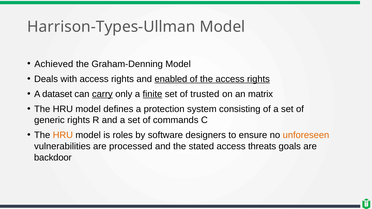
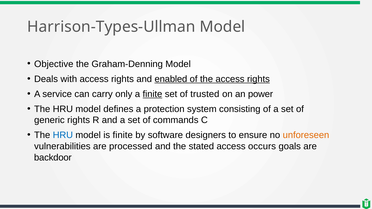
Achieved: Achieved -> Objective
dataset: dataset -> service
carry underline: present -> none
matrix: matrix -> power
HRU at (63, 135) colour: orange -> blue
is roles: roles -> finite
threats: threats -> occurs
